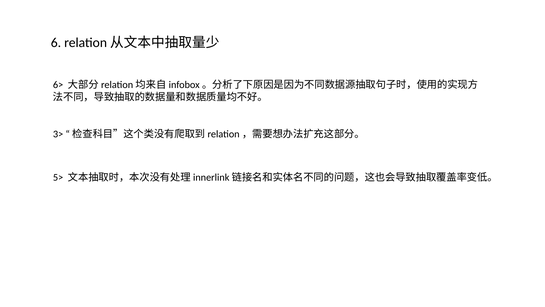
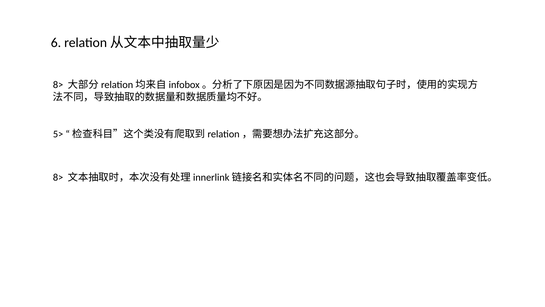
6> at (58, 85): 6> -> 8>
3>: 3> -> 5>
5> at (58, 177): 5> -> 8>
